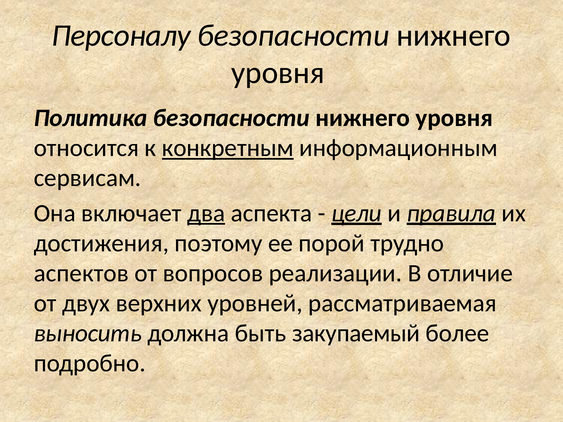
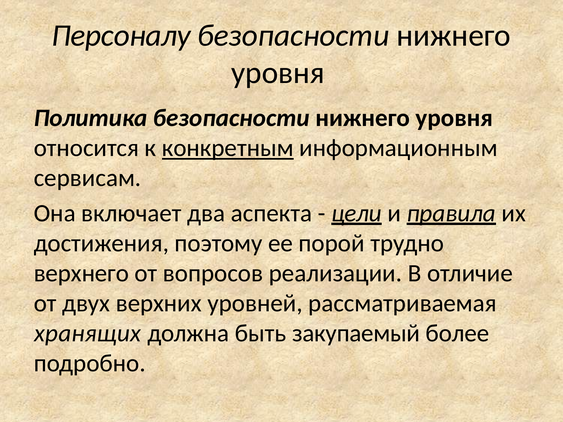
два underline: present -> none
аспектов: аспектов -> верхнего
выносить: выносить -> хранящих
